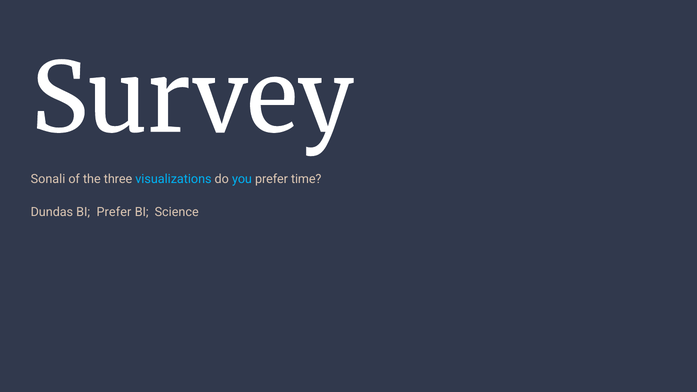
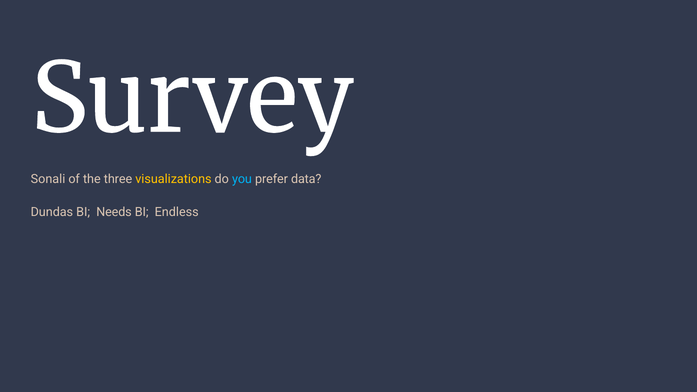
visualizations colour: light blue -> yellow
time: time -> data
BI Prefer: Prefer -> Needs
Science: Science -> Endless
